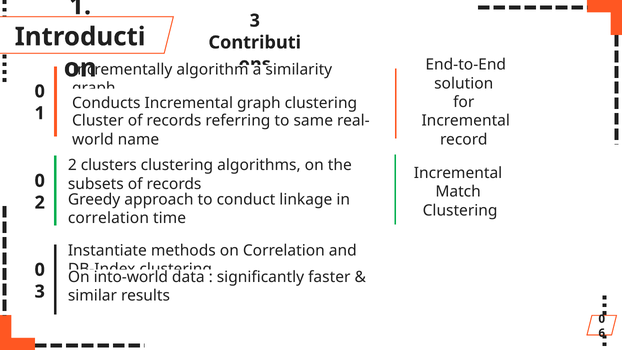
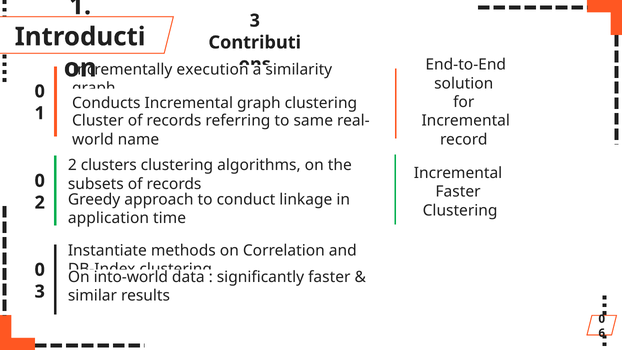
algorithm: algorithm -> execution
Match at (458, 192): Match -> Faster
correlation at (108, 218): correlation -> application
